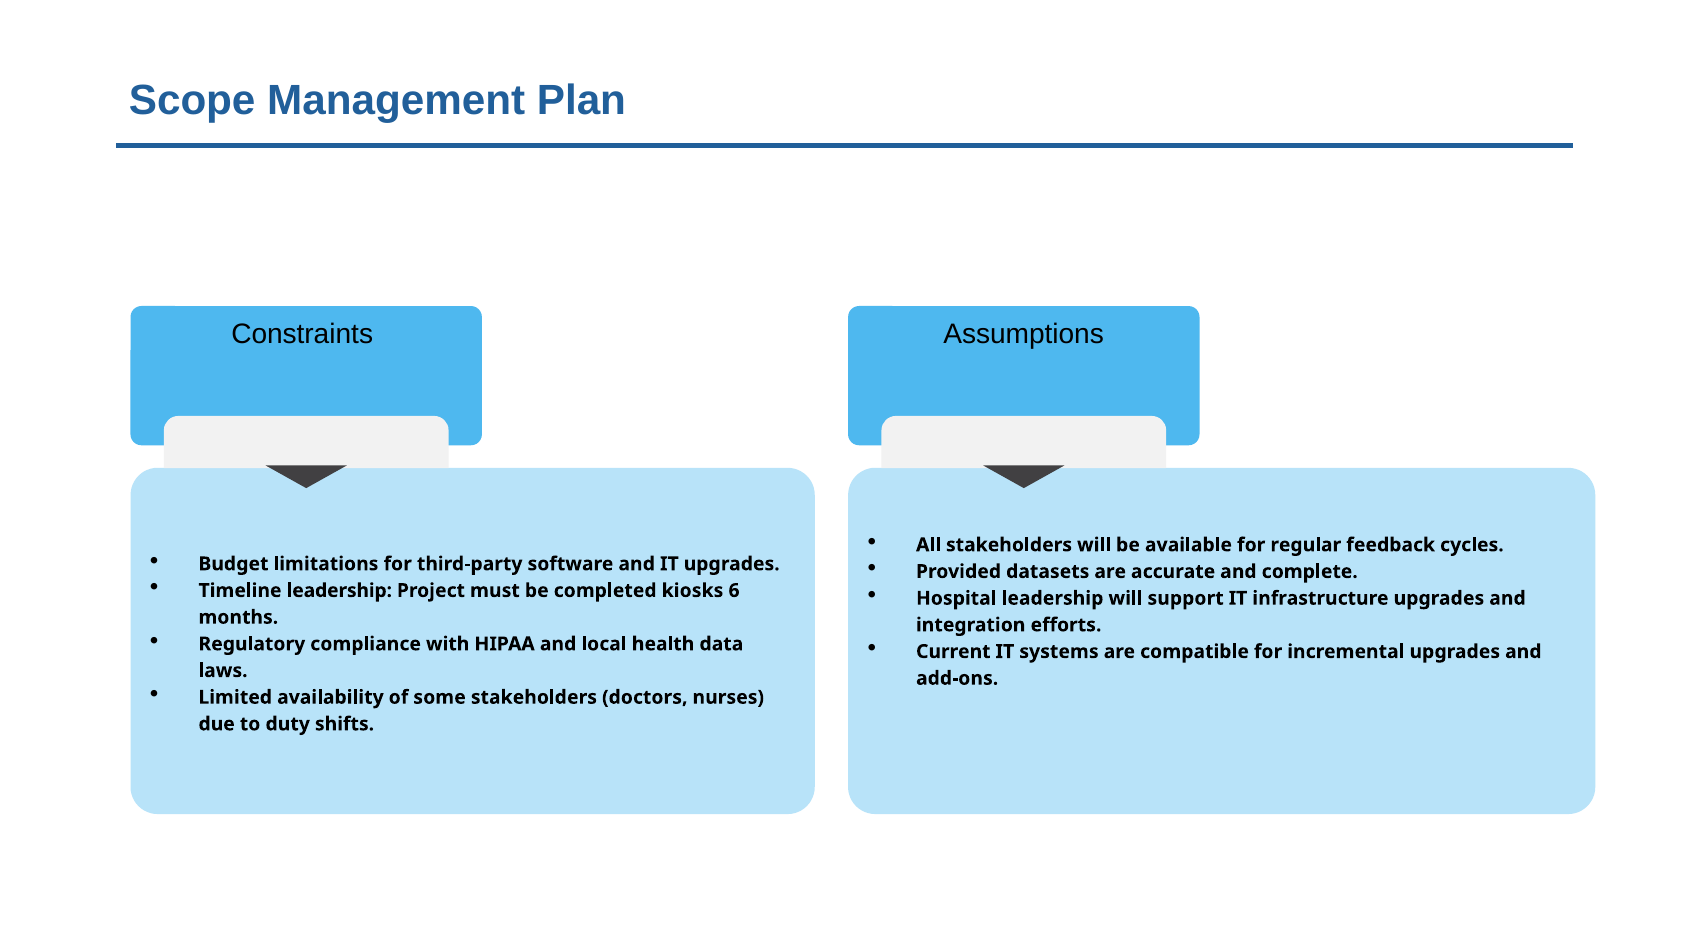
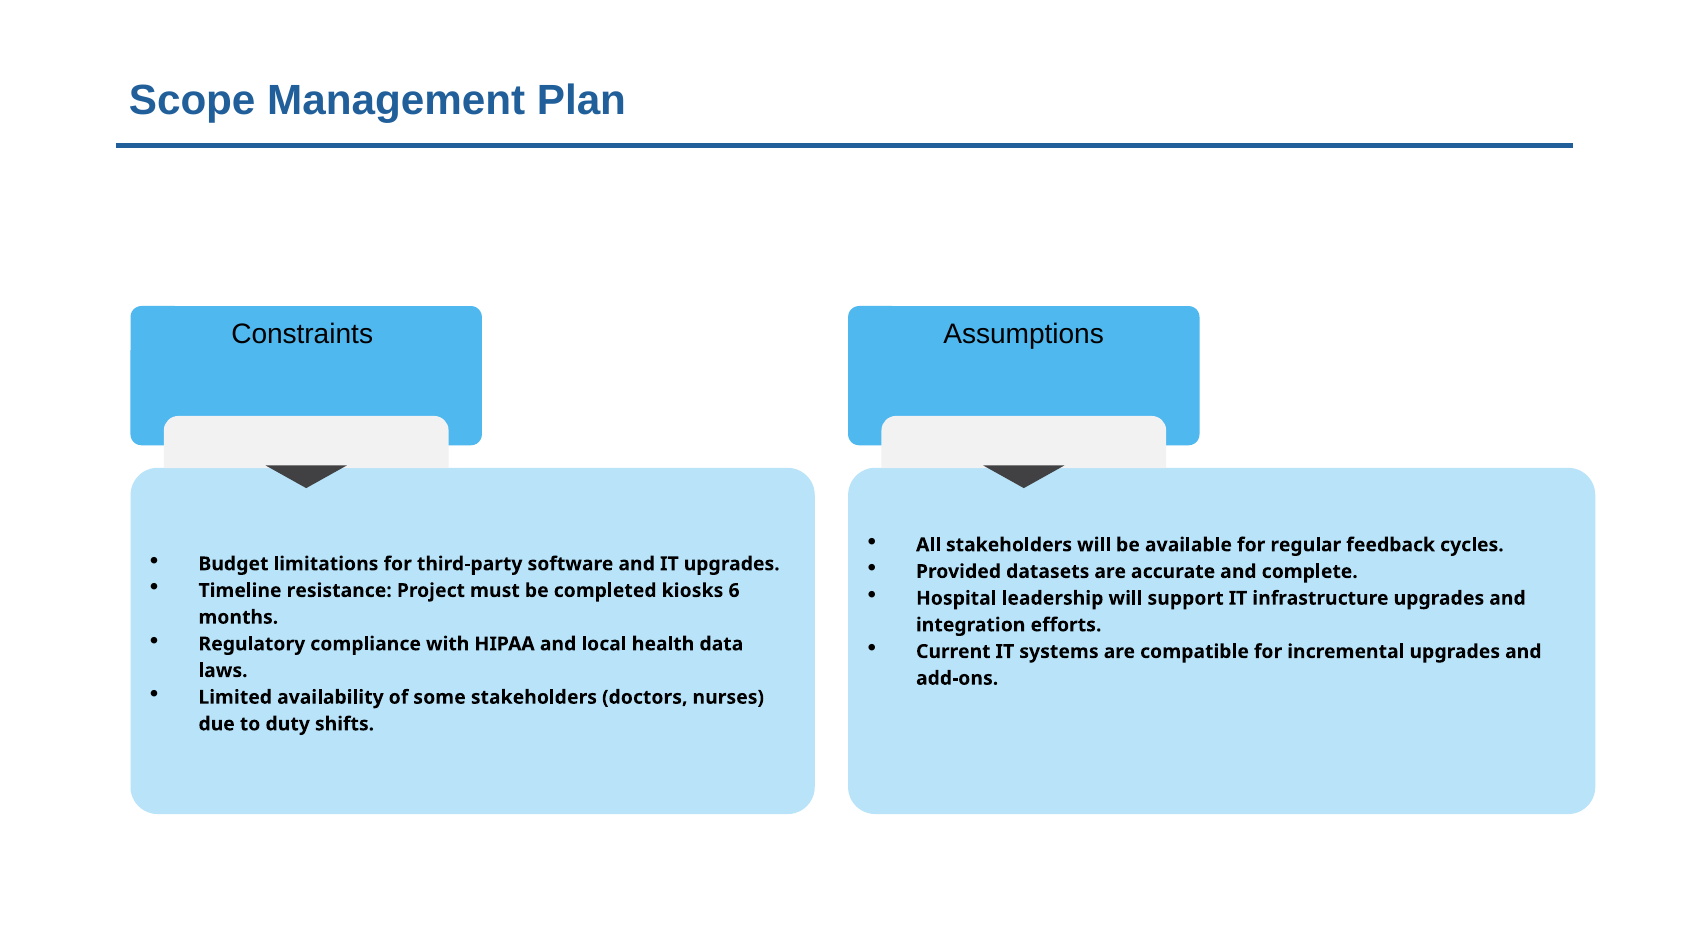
Timeline leadership: leadership -> resistance
